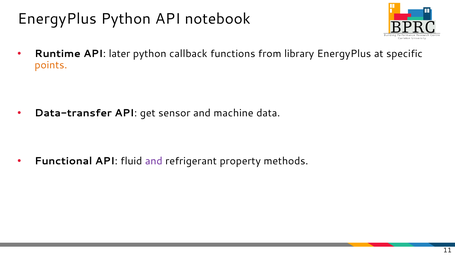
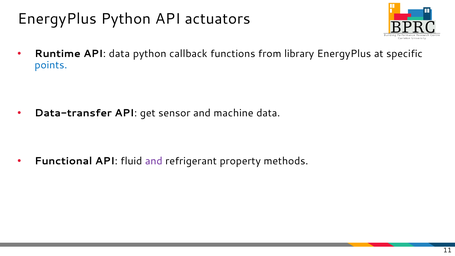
notebook: notebook -> actuators
API later: later -> data
points colour: orange -> blue
